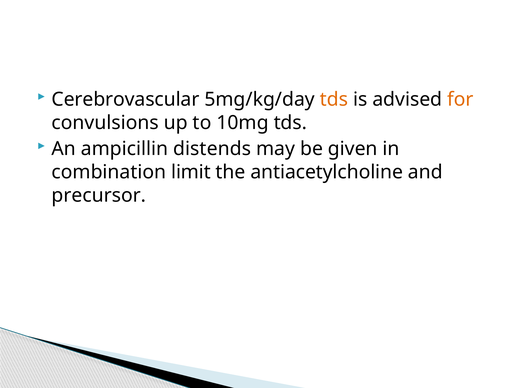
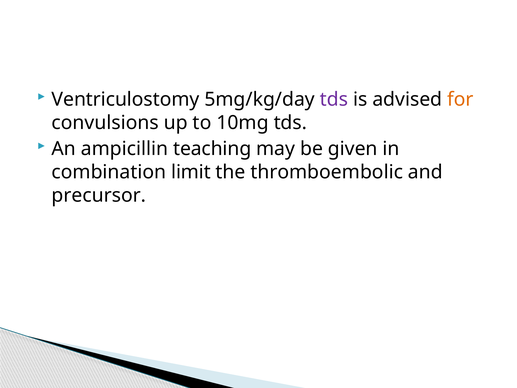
Cerebrovascular: Cerebrovascular -> Ventriculostomy
tds at (334, 99) colour: orange -> purple
distends: distends -> teaching
antiacetylcholine: antiacetylcholine -> thromboembolic
